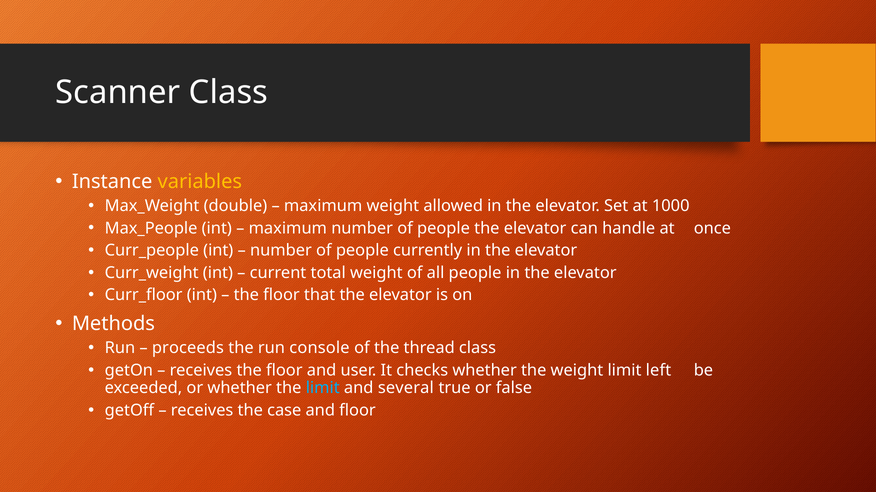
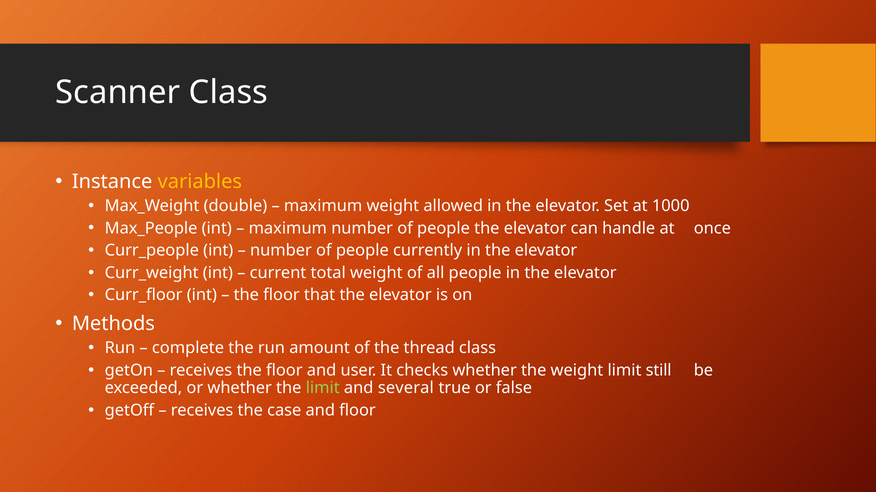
proceeds: proceeds -> complete
console: console -> amount
left: left -> still
limit at (323, 389) colour: light blue -> light green
